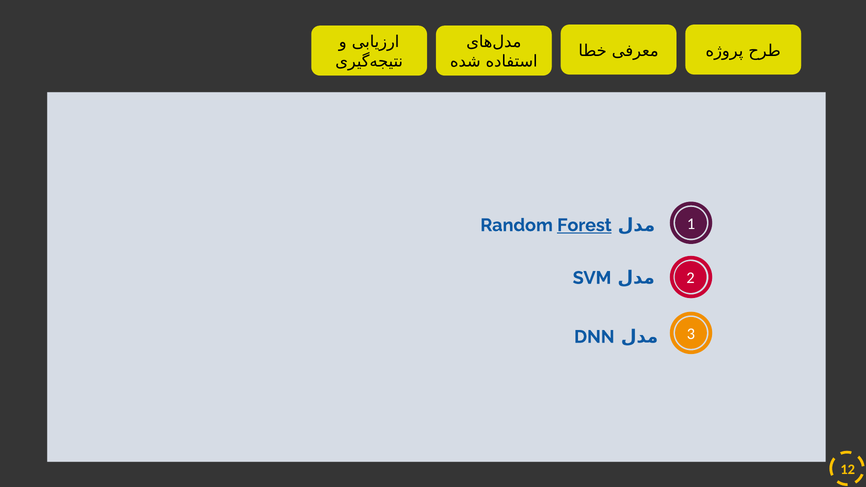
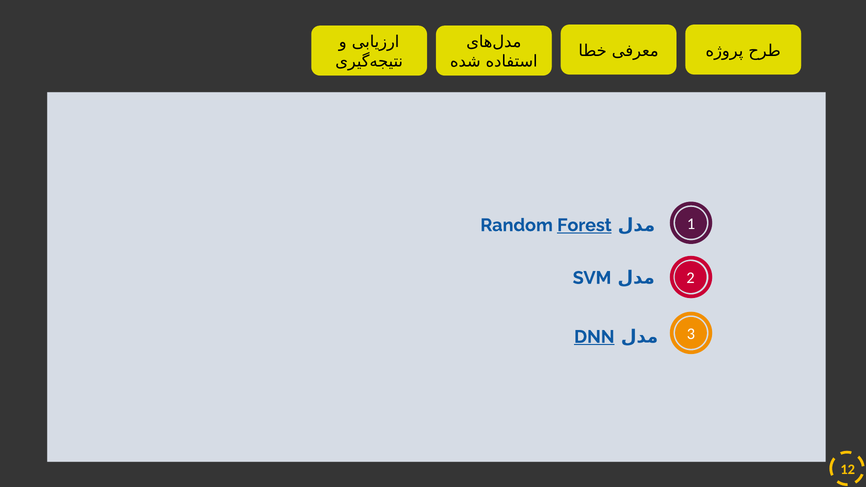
DNN underline: none -> present
